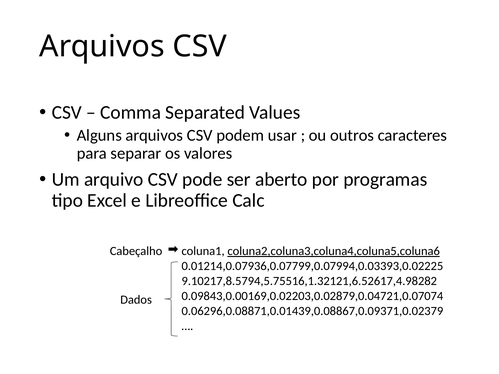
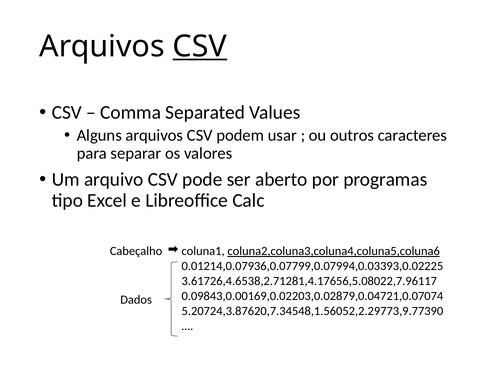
CSV at (200, 46) underline: none -> present
9.10217,8.5794,5.75516,1.32121,6.52617,4.98282: 9.10217,8.5794,5.75516,1.32121,6.52617,4.98282 -> 3.61726,4.6538,2.71281,4.17656,5.08022,7.96117
0.06296,0.08871,0.01439,0.08867,0.09371,0.02379: 0.06296,0.08871,0.01439,0.08867,0.09371,0.02379 -> 5.20724,3.87620,7.34548,1.56052,2.29773,9.77390
